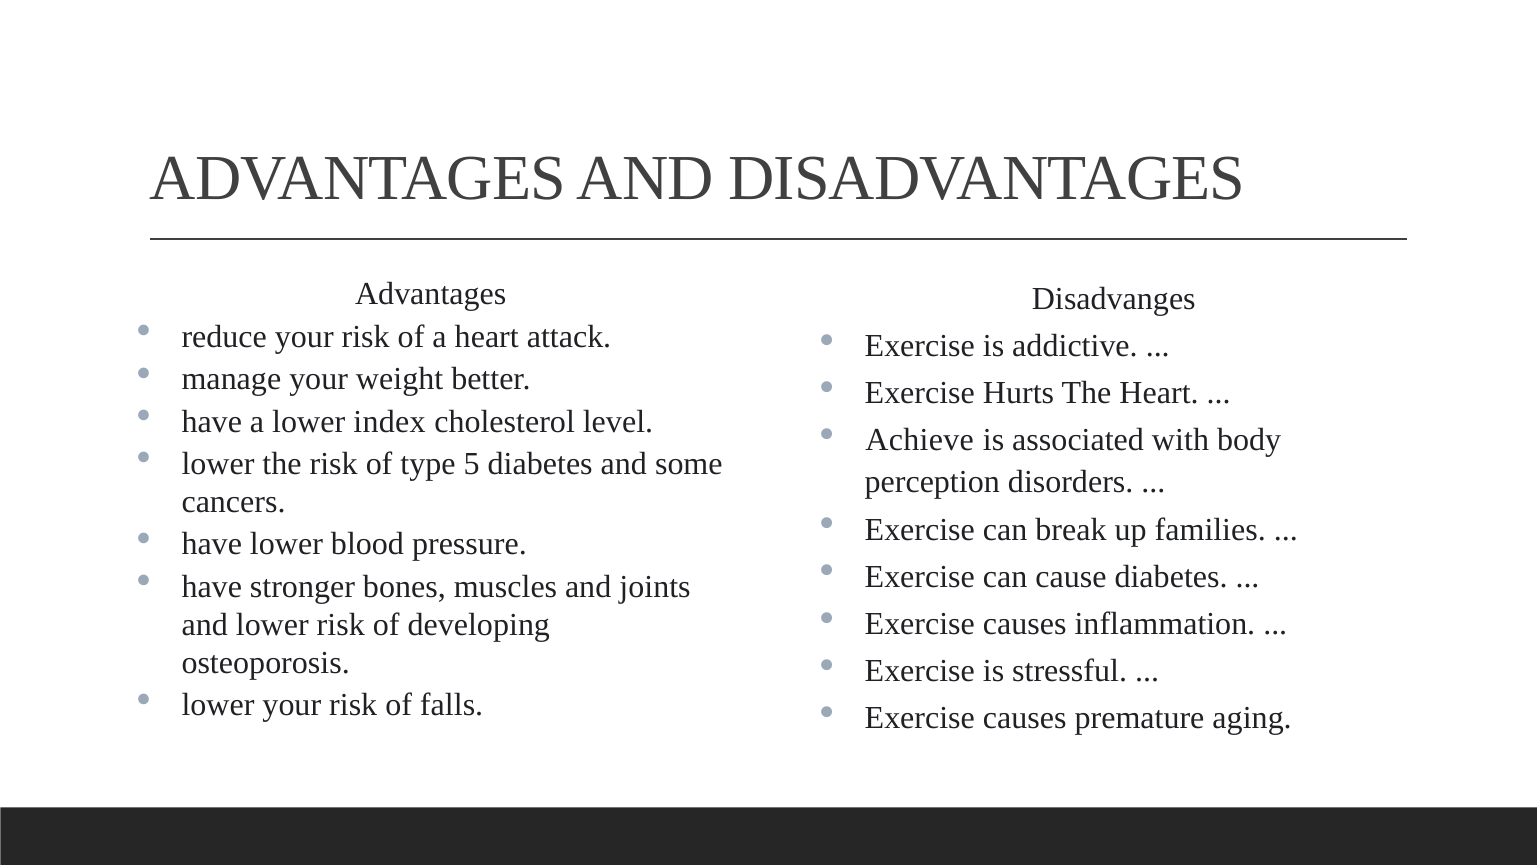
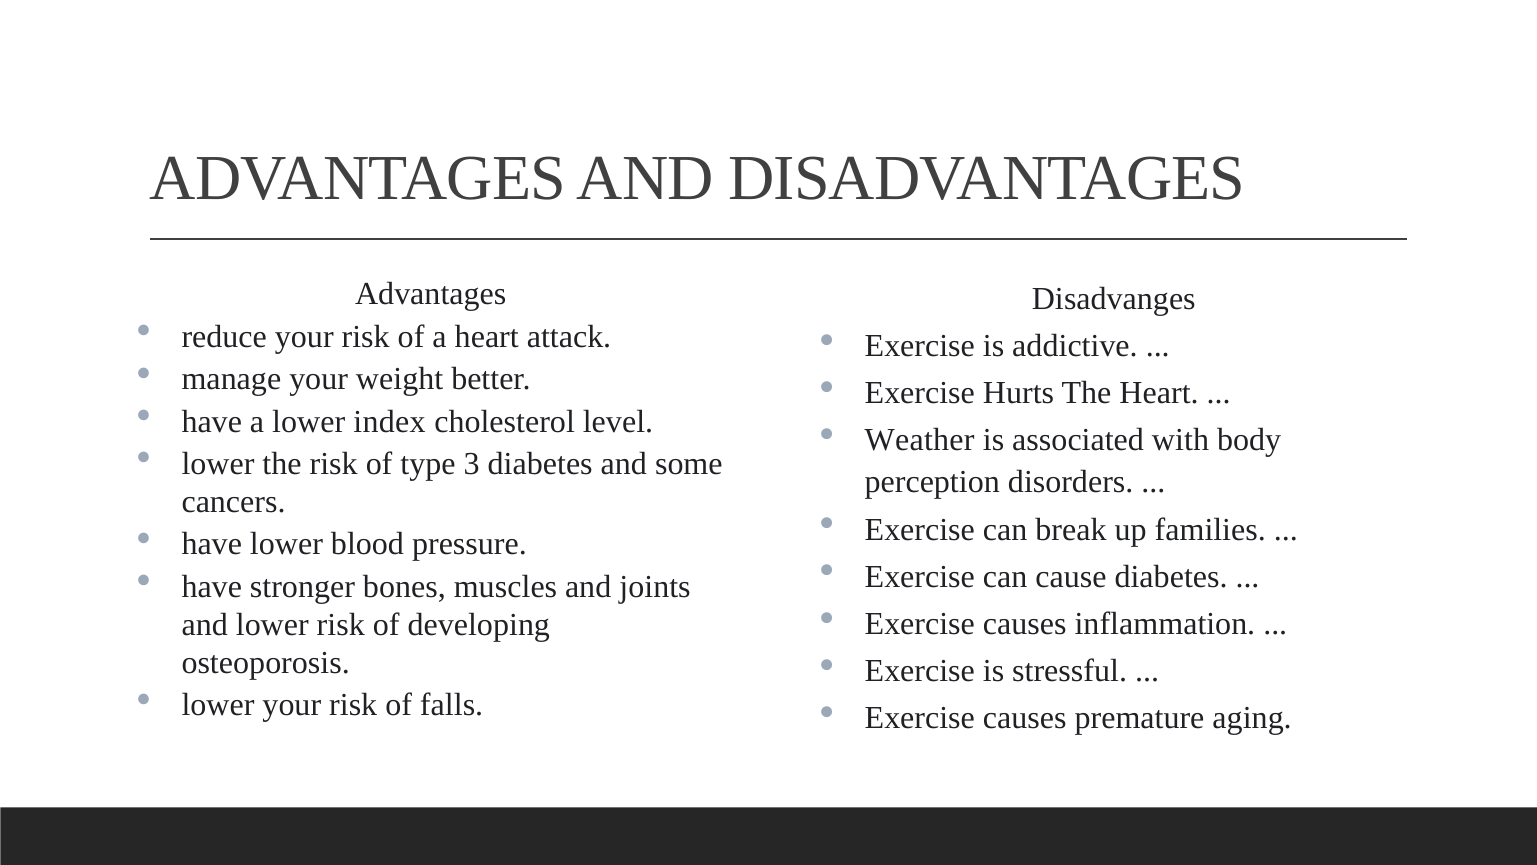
Achieve: Achieve -> Weather
5: 5 -> 3
